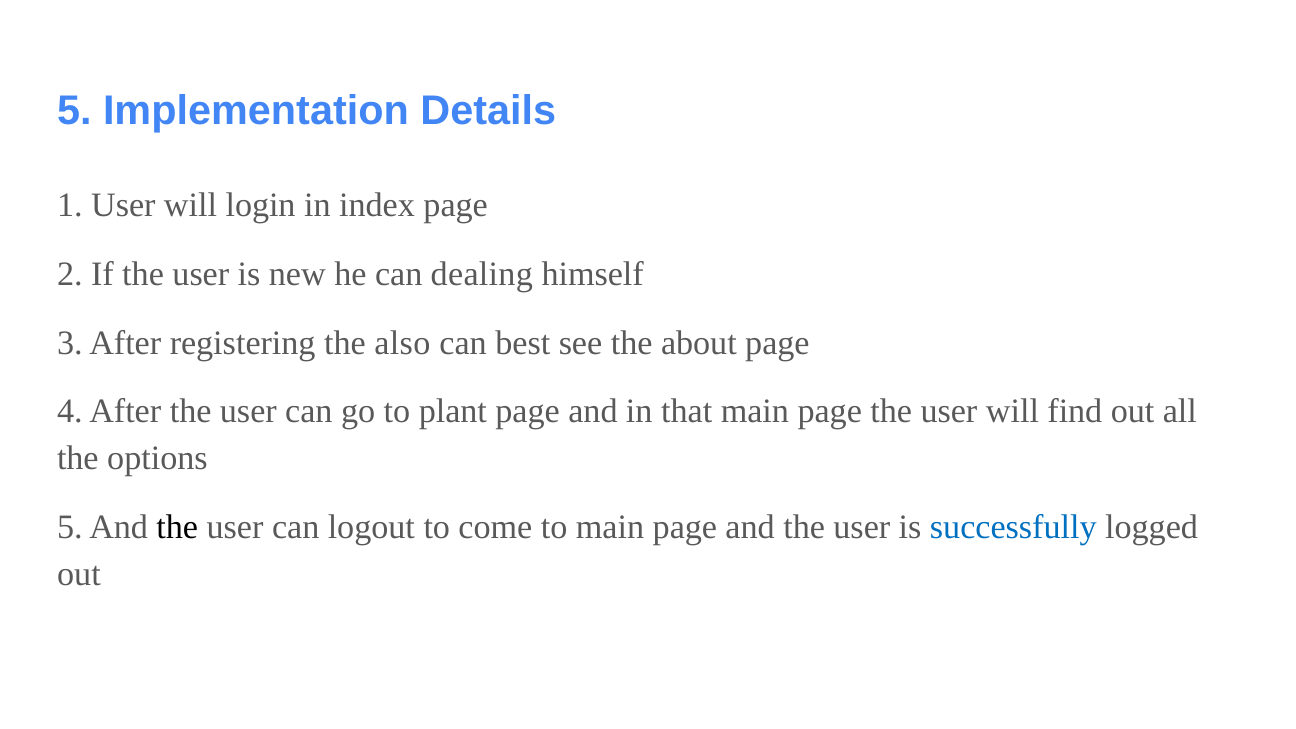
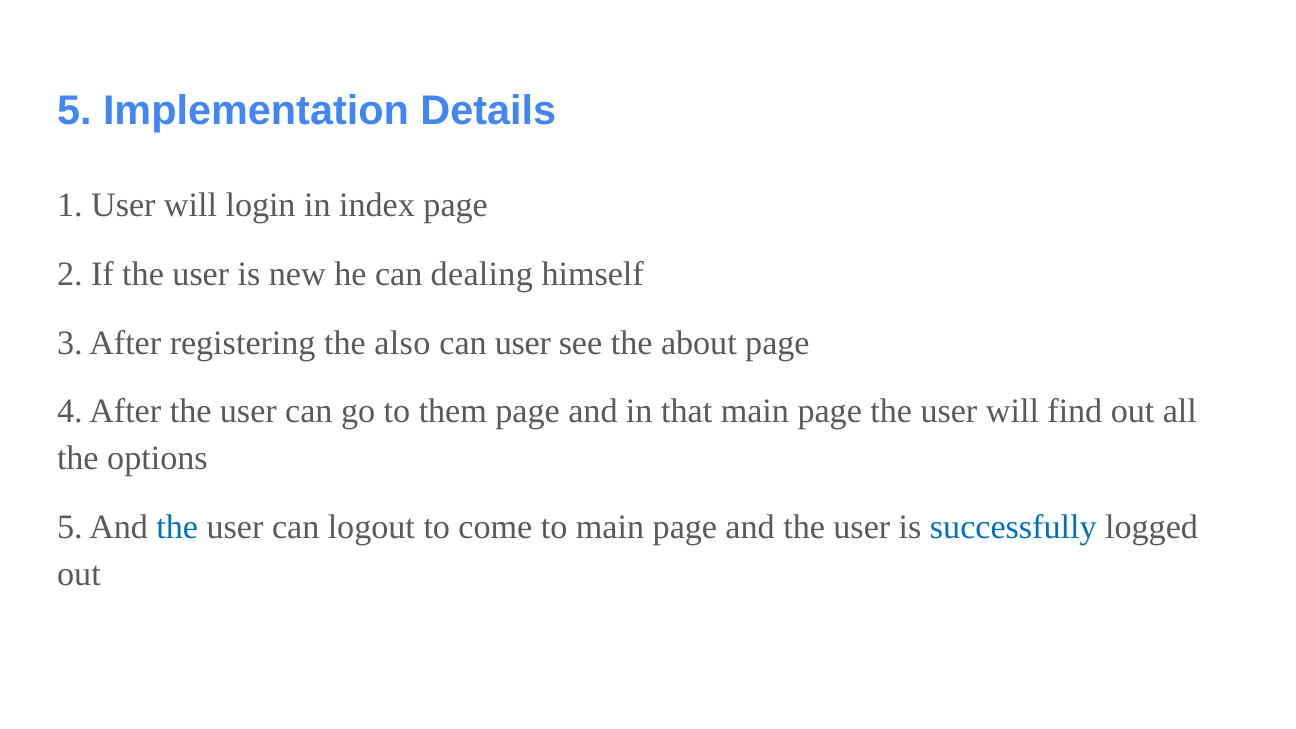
can best: best -> user
plant: plant -> them
the at (177, 527) colour: black -> blue
